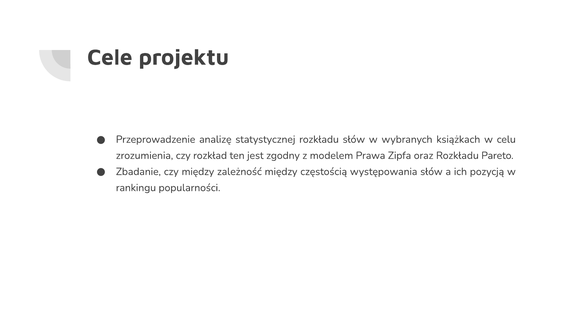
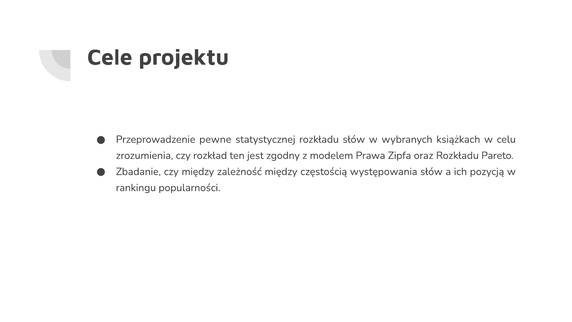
analizę: analizę -> pewne
